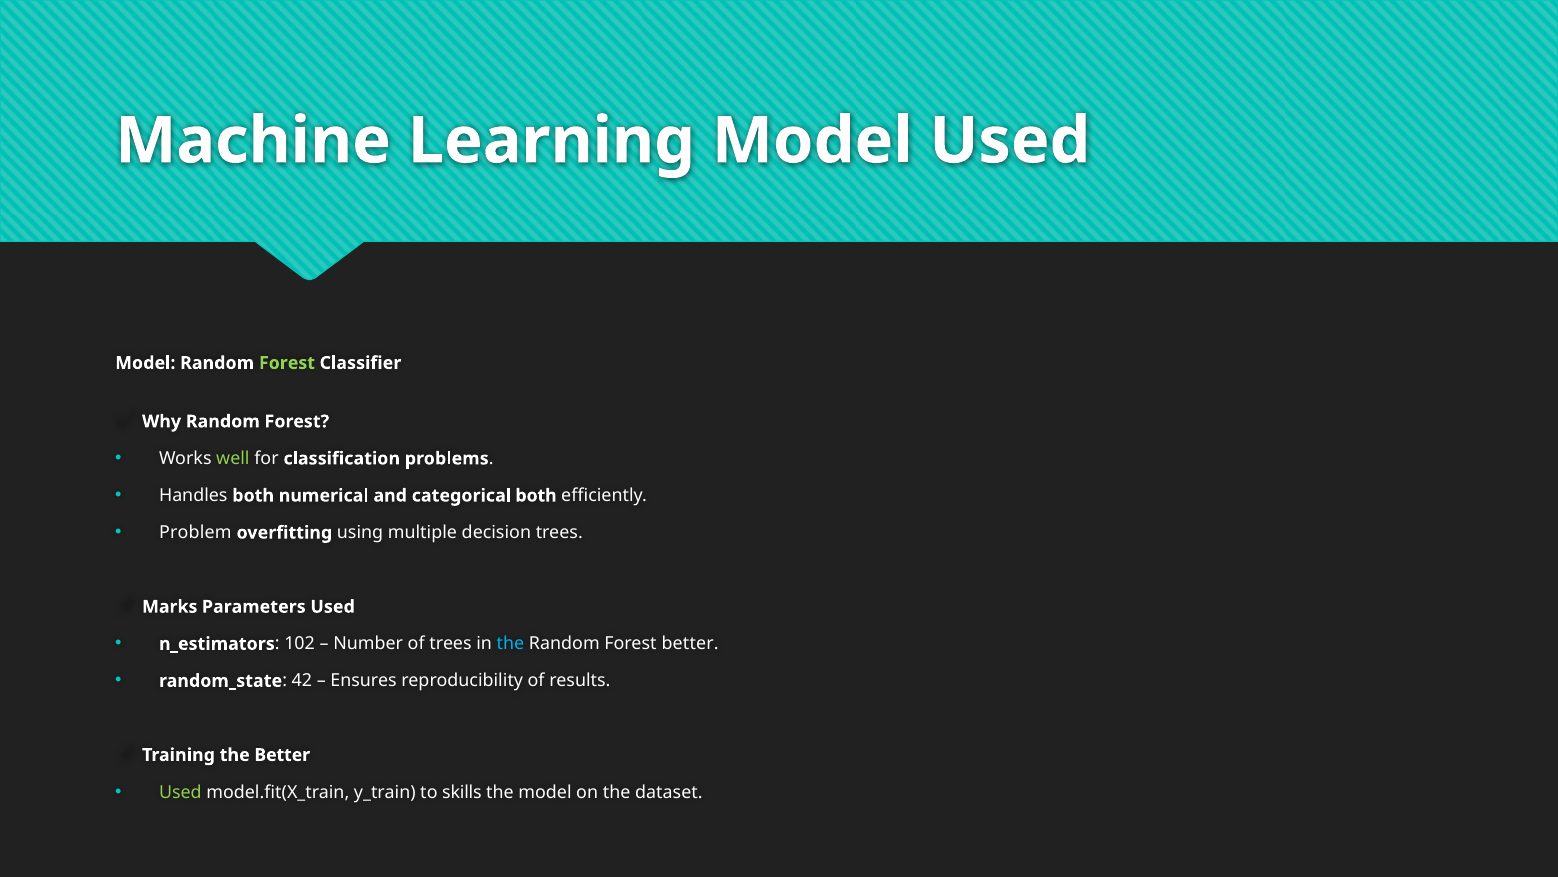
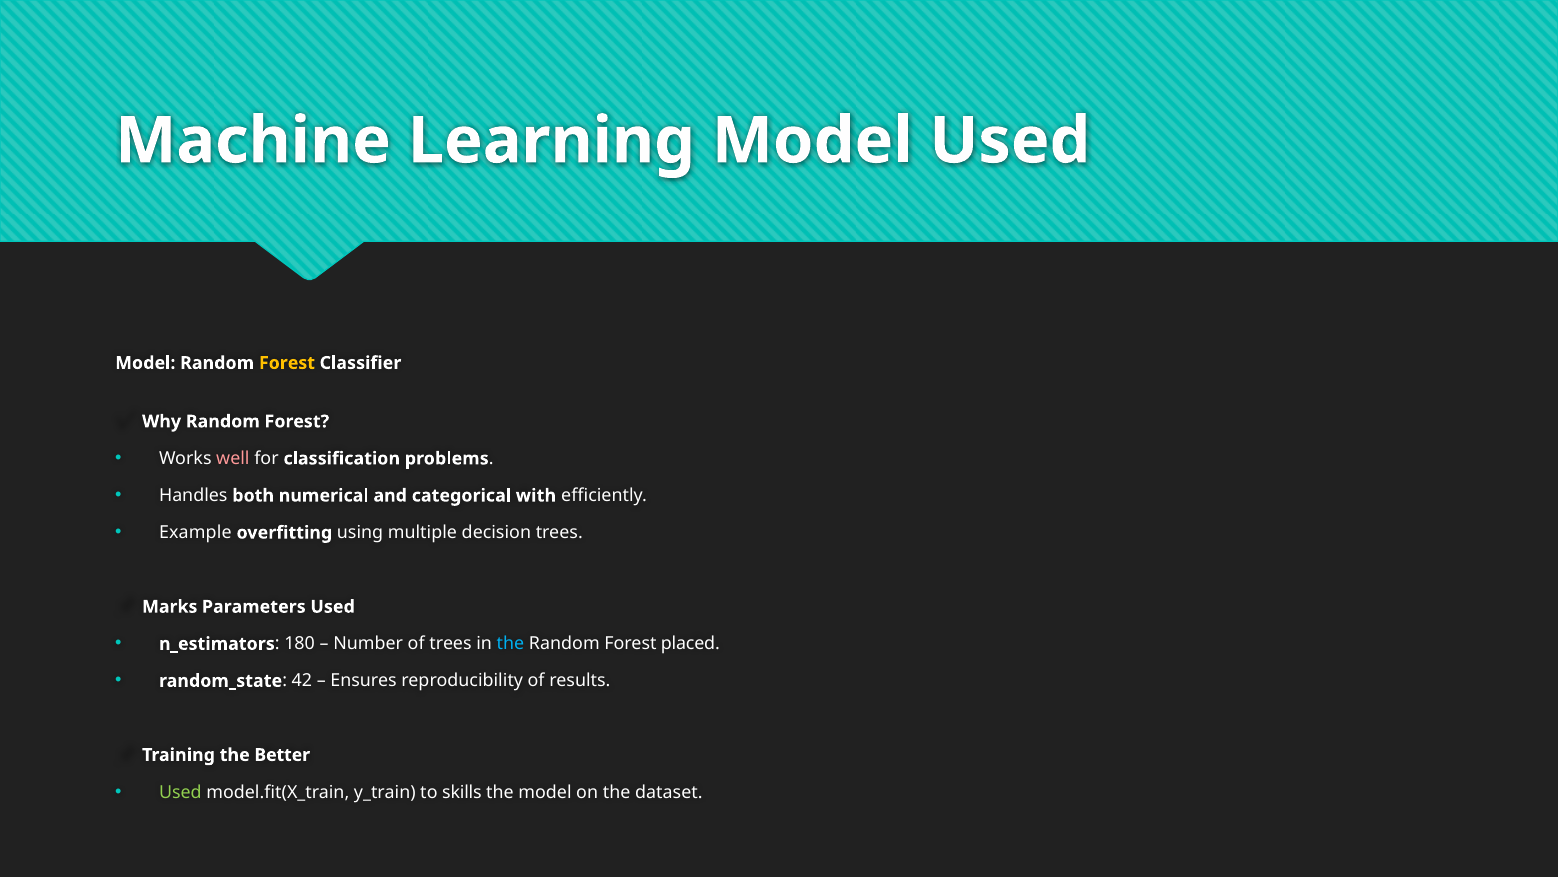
Forest at (287, 363) colour: light green -> yellow
well colour: light green -> pink
categorical both: both -> with
Problem: Problem -> Example
102: 102 -> 180
Forest better: better -> placed
